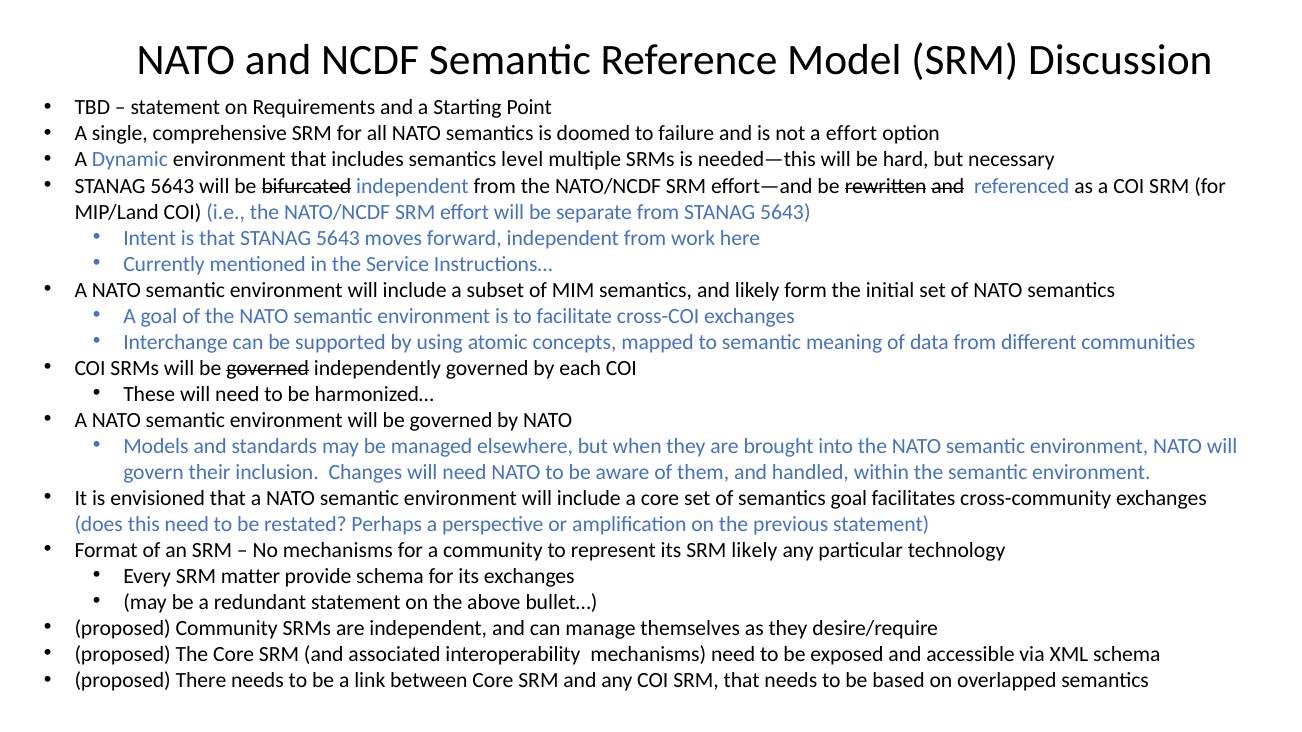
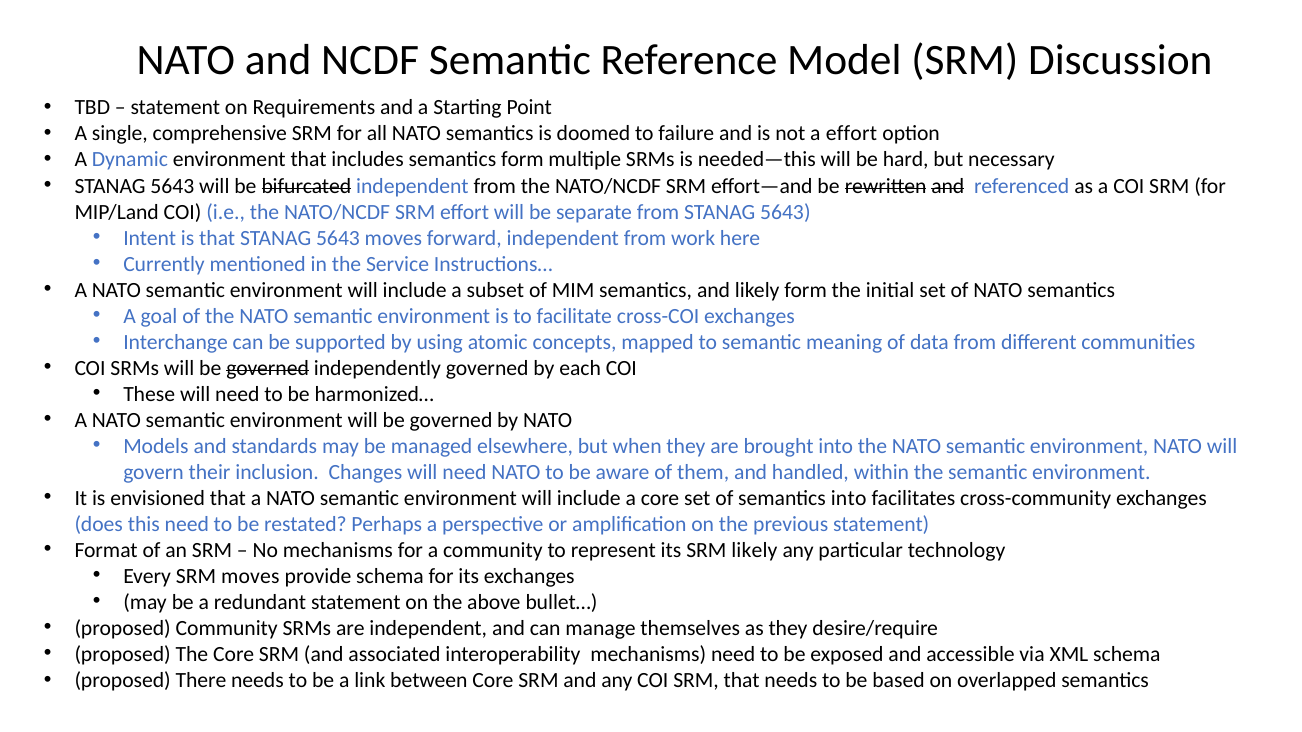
semantics level: level -> form
semantics goal: goal -> into
SRM matter: matter -> moves
